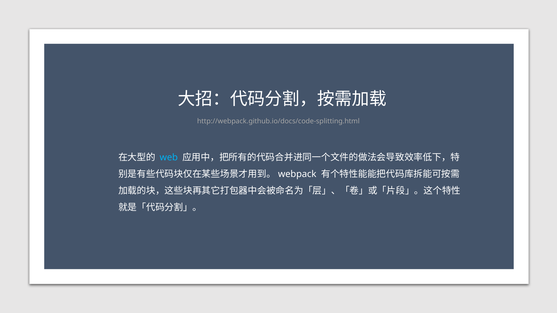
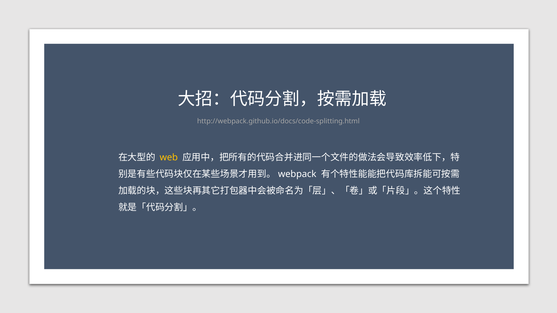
web colour: light blue -> yellow
